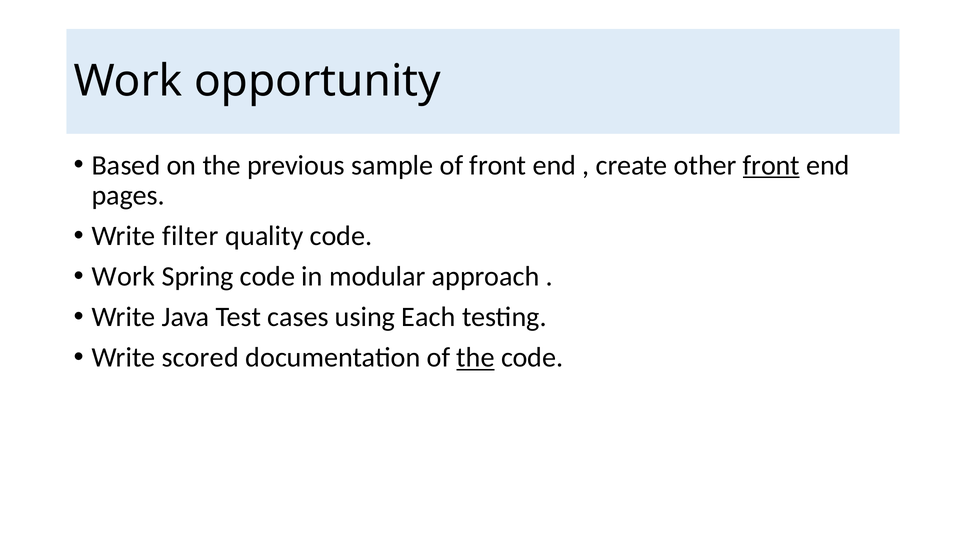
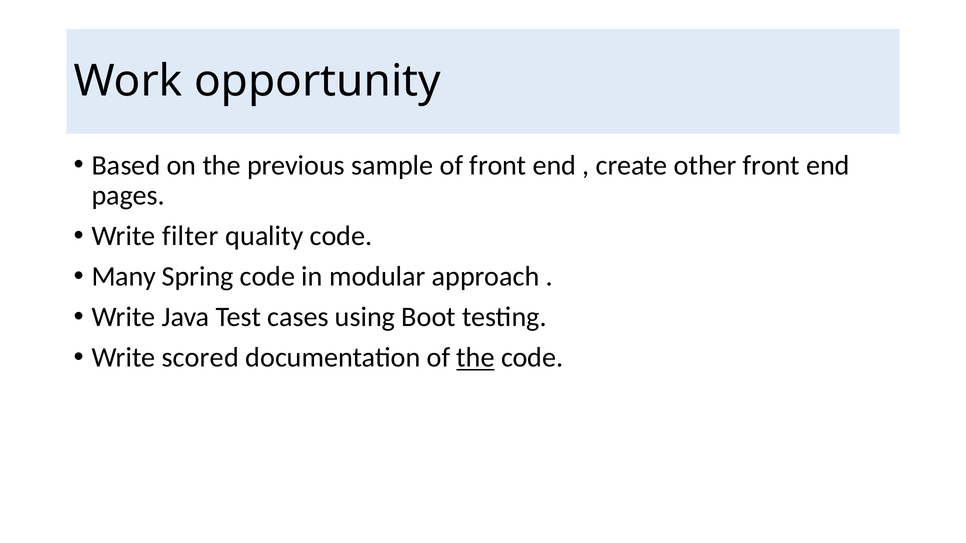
front at (771, 165) underline: present -> none
Work at (123, 277): Work -> Many
Each: Each -> Boot
